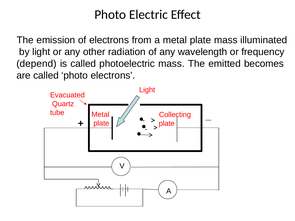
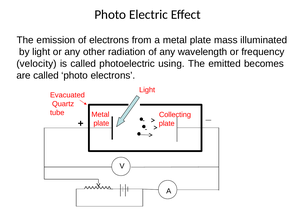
depend: depend -> velocity
photoelectric mass: mass -> using
